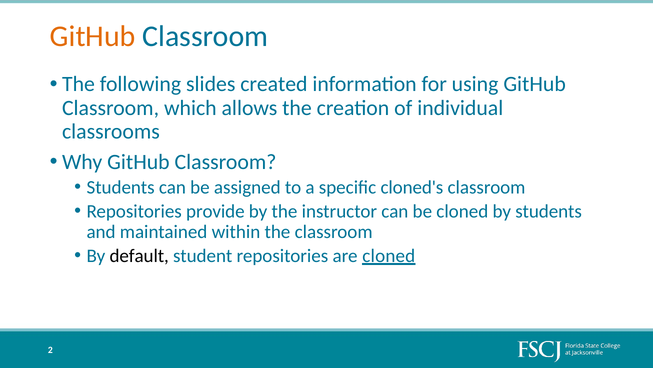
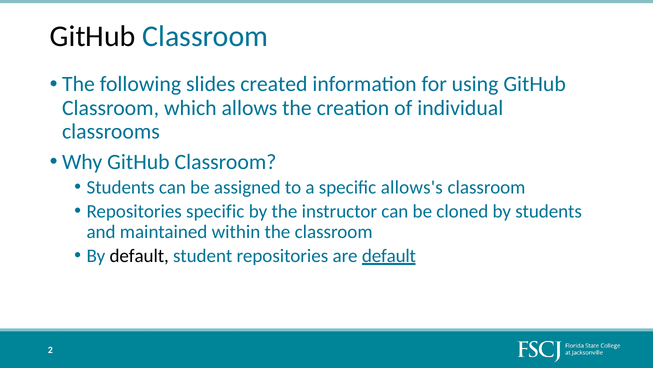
GitHub at (93, 36) colour: orange -> black
cloned's: cloned's -> allows's
Repositories provide: provide -> specific
are cloned: cloned -> default
